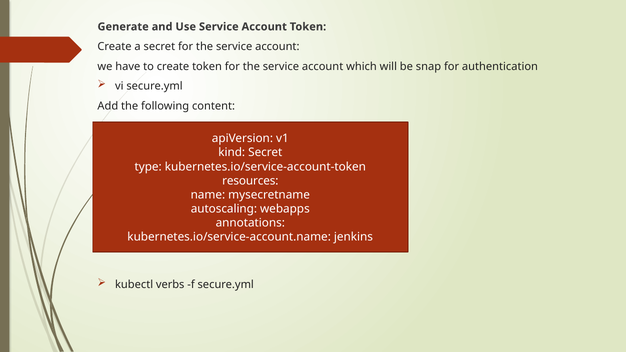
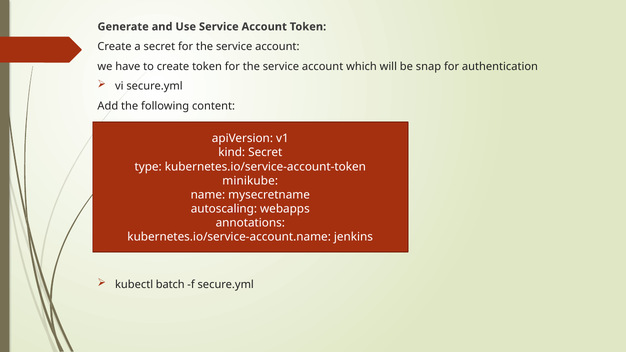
resources: resources -> minikube
verbs: verbs -> batch
